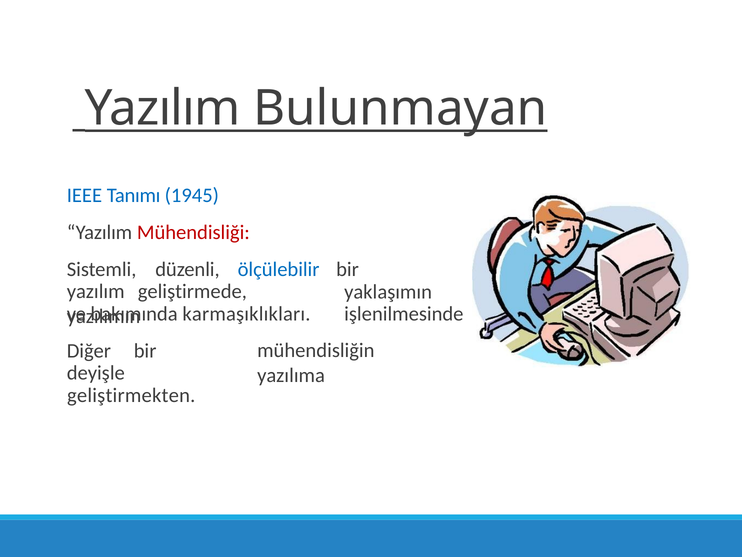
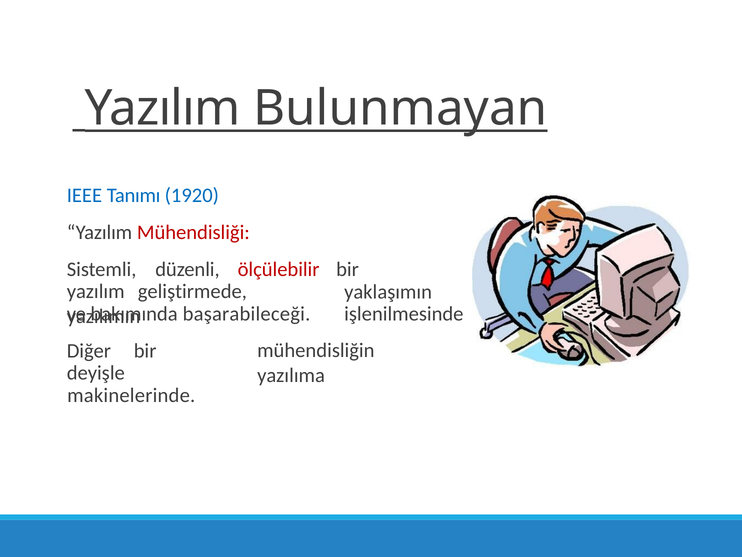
1945: 1945 -> 1920
ölçülebilir colour: blue -> red
karmaşıklıkları: karmaşıklıkları -> başarabileceği
geliştirmekten: geliştirmekten -> makinelerinde
